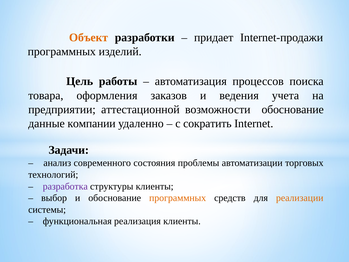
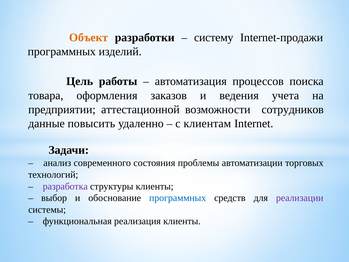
придает: придает -> систему
возможности обоснование: обоснование -> сотрудников
компании: компании -> повысить
сократить: сократить -> клиентам
программных at (178, 198) colour: orange -> blue
реализации colour: orange -> purple
